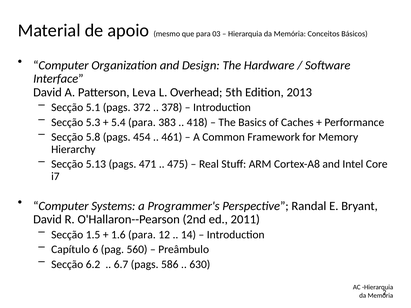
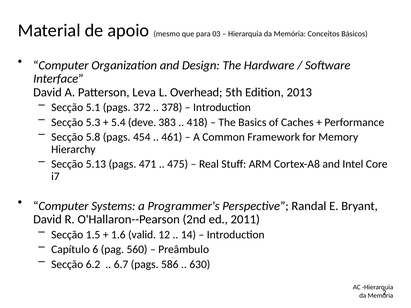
5.4 para: para -> deve
1.6 para: para -> valid
